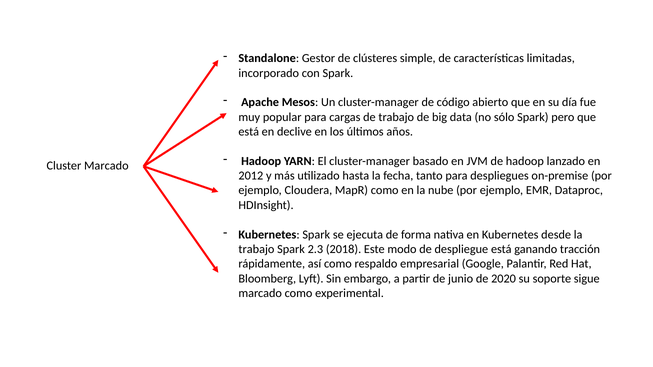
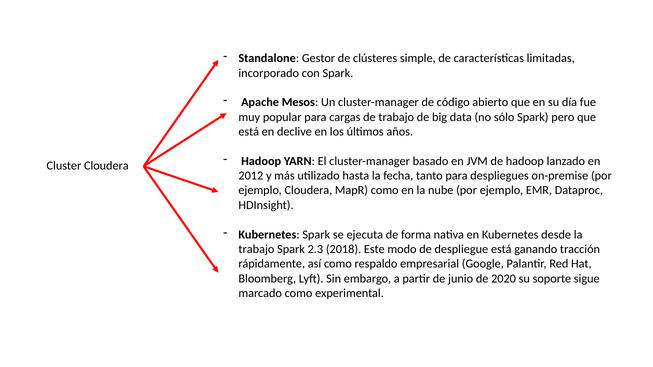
Cluster Marcado: Marcado -> Cloudera
